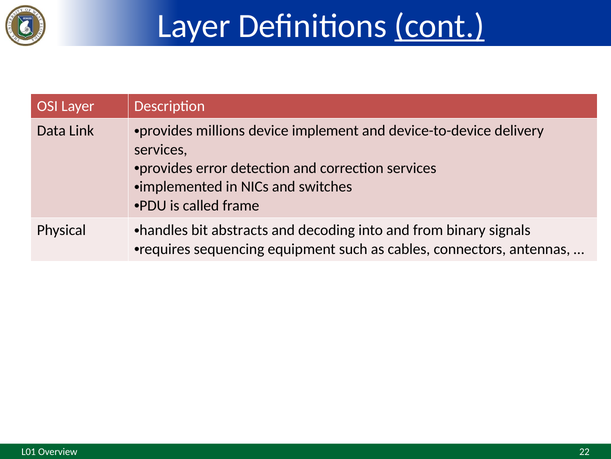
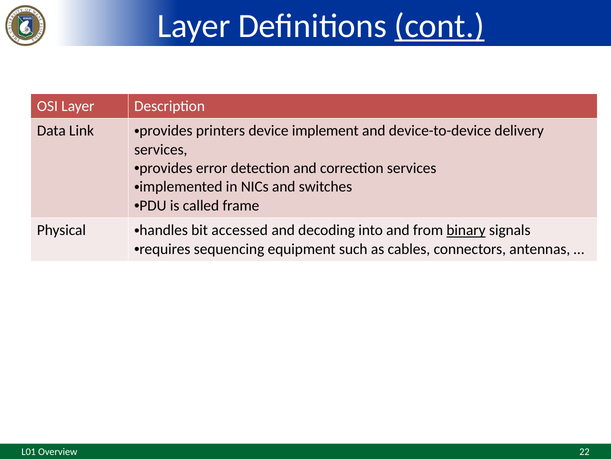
millions: millions -> printers
abstracts: abstracts -> accessed
binary underline: none -> present
